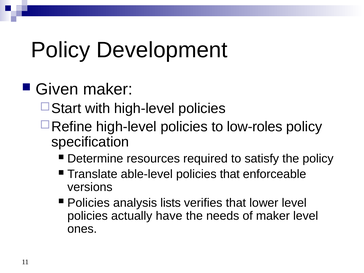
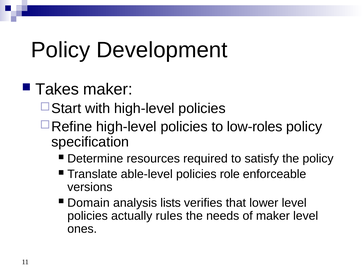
Given: Given -> Takes
policies that: that -> role
Policies at (89, 203): Policies -> Domain
have: have -> rules
